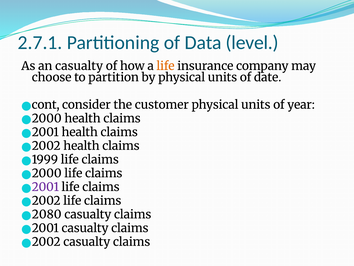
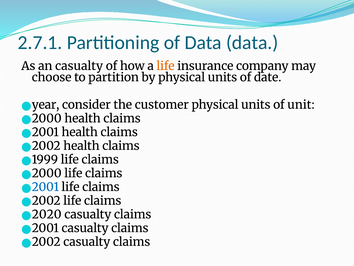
Data level: level -> data
cont: cont -> year
year: year -> unit
2001 at (45, 187) colour: purple -> blue
2080: 2080 -> 2020
